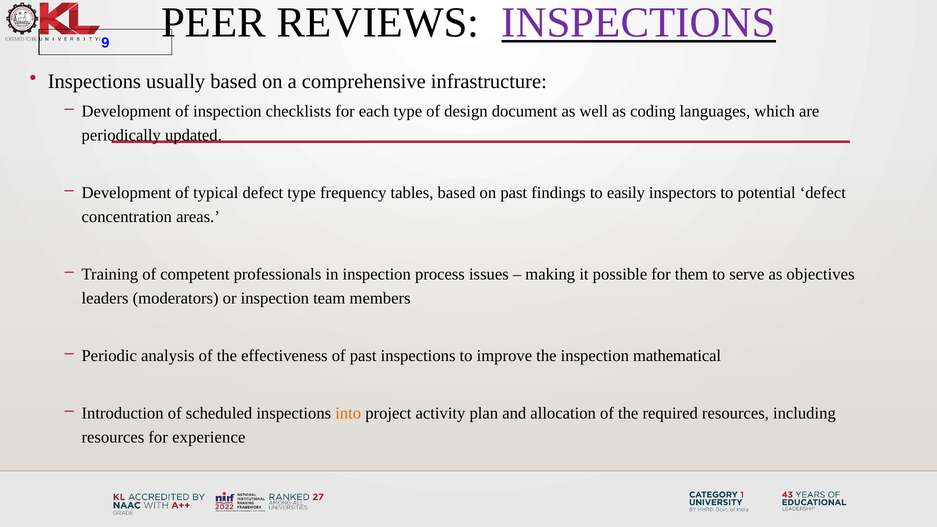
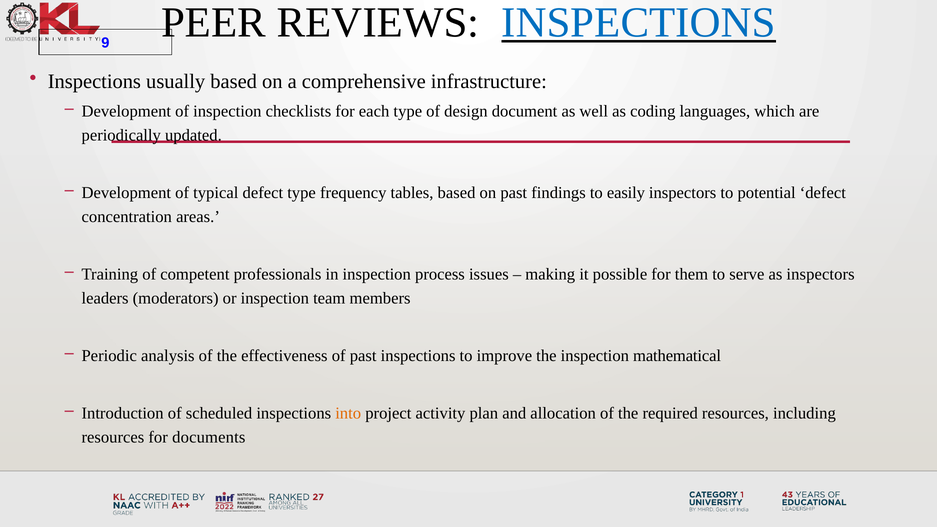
INSPECTIONS at (638, 22) colour: purple -> blue
as objectives: objectives -> inspectors
experience: experience -> documents
